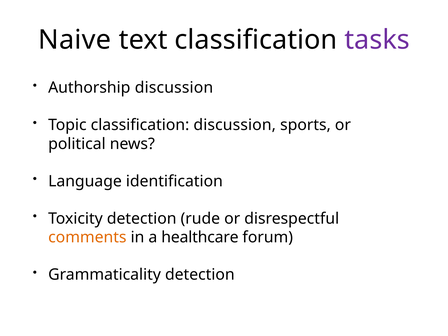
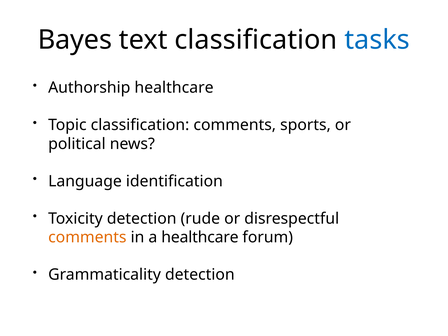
Naive: Naive -> Bayes
tasks colour: purple -> blue
Authorship discussion: discussion -> healthcare
classification discussion: discussion -> comments
